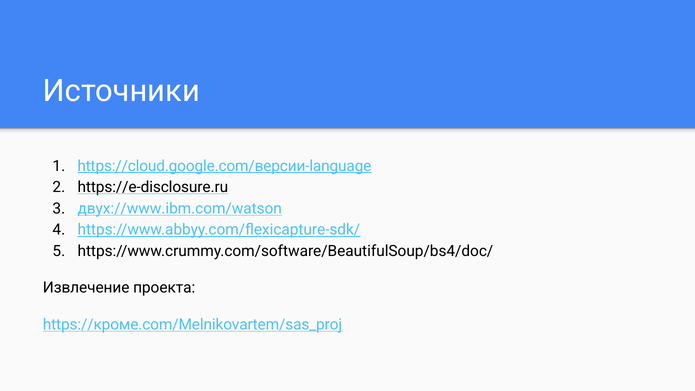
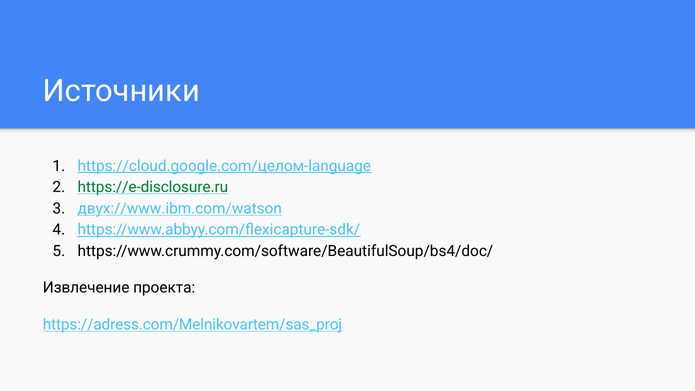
https://cloud.google.com/версии-language: https://cloud.google.com/версии-language -> https://cloud.google.com/целом-language
https://e-disclosure.ru colour: black -> green
https://кроме.com/Melnikovartem/sas_proj: https://кроме.com/Melnikovartem/sas_proj -> https://adress.com/Melnikovartem/sas_proj
